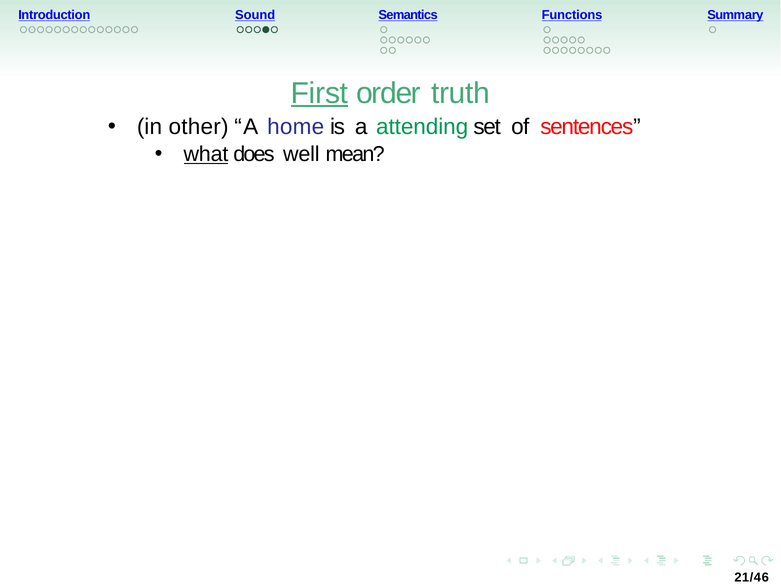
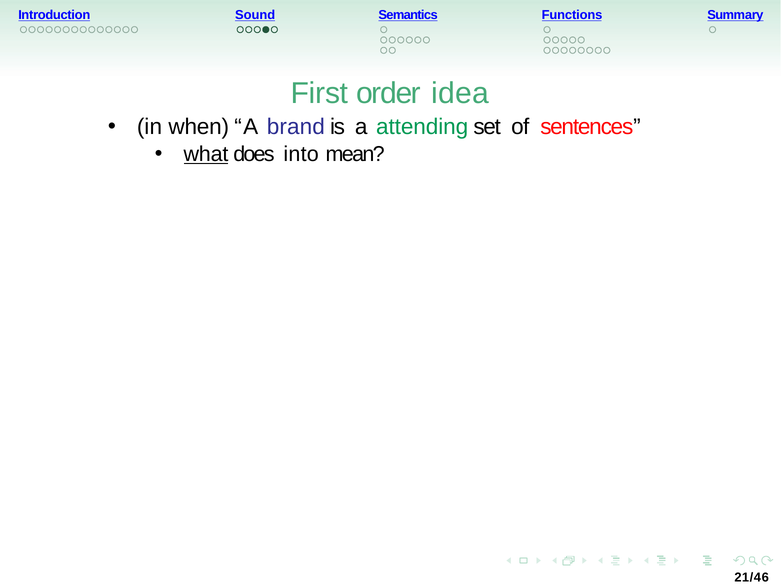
First underline: present -> none
truth: truth -> idea
other: other -> when
home: home -> brand
well: well -> into
